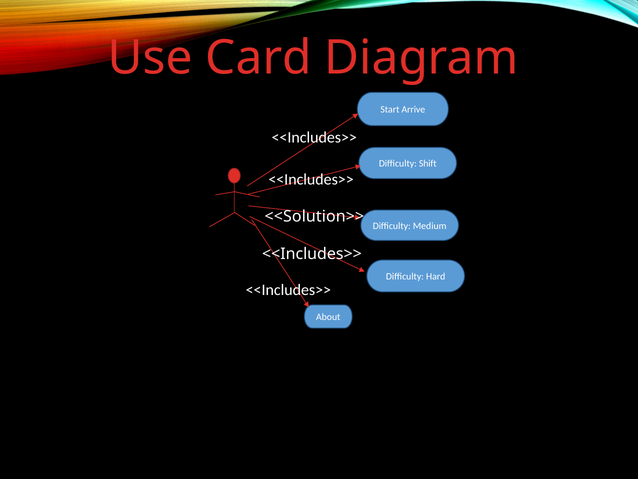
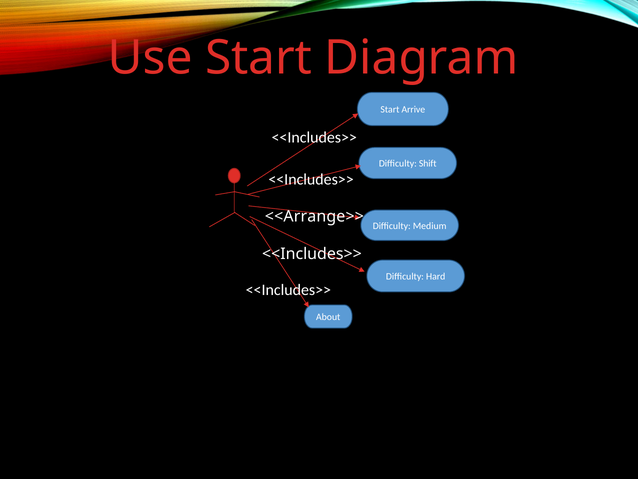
Use Card: Card -> Start
<<Solution>>: <<Solution>> -> <<Arrange>>
